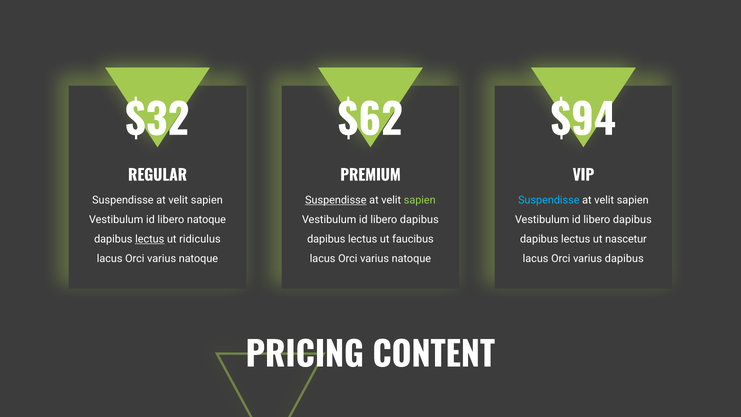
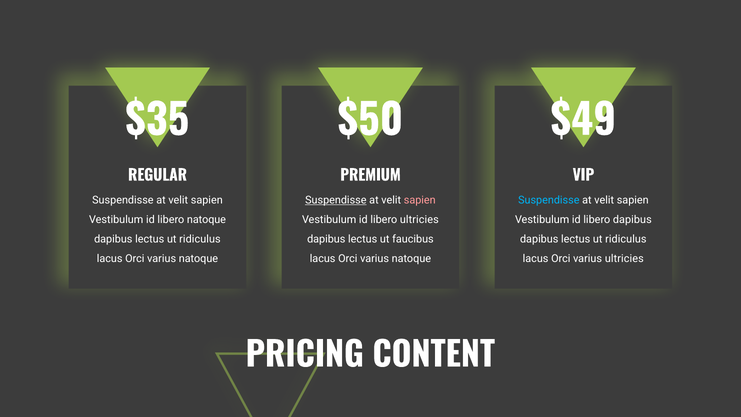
$32: $32 -> $35
$62: $62 -> $50
$94: $94 -> $49
sapien at (420, 200) colour: light green -> pink
dapibus at (419, 219): dapibus -> ultricies
lectus at (150, 239) underline: present -> none
nascetur at (626, 239): nascetur -> ridiculus
varius dapibus: dapibus -> ultricies
